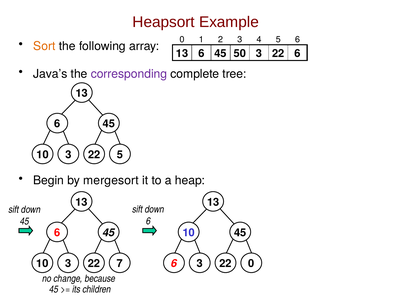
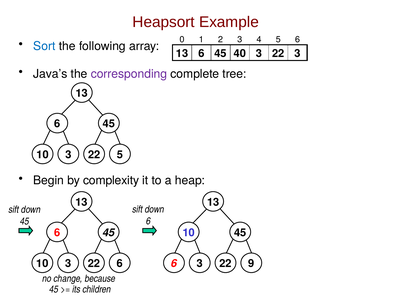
Sort colour: orange -> blue
50: 50 -> 40
22 6: 6 -> 3
mergesort: mergesort -> complexity
22 7: 7 -> 6
22 0: 0 -> 9
